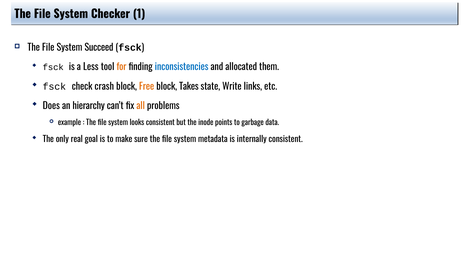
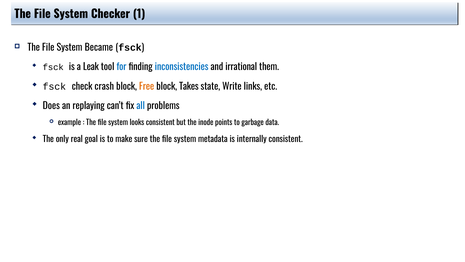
Succeed: Succeed -> Became
Less: Less -> Leak
for colour: orange -> blue
allocated: allocated -> irrational
hierarchy: hierarchy -> replaying
all colour: orange -> blue
